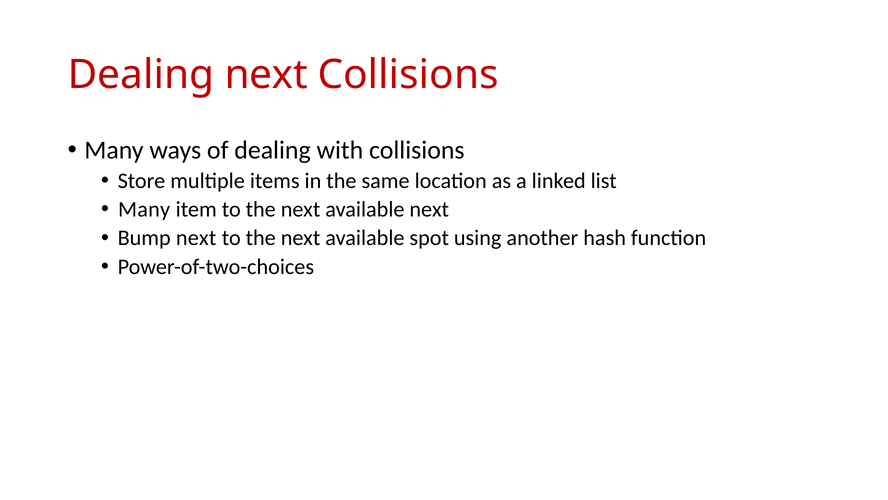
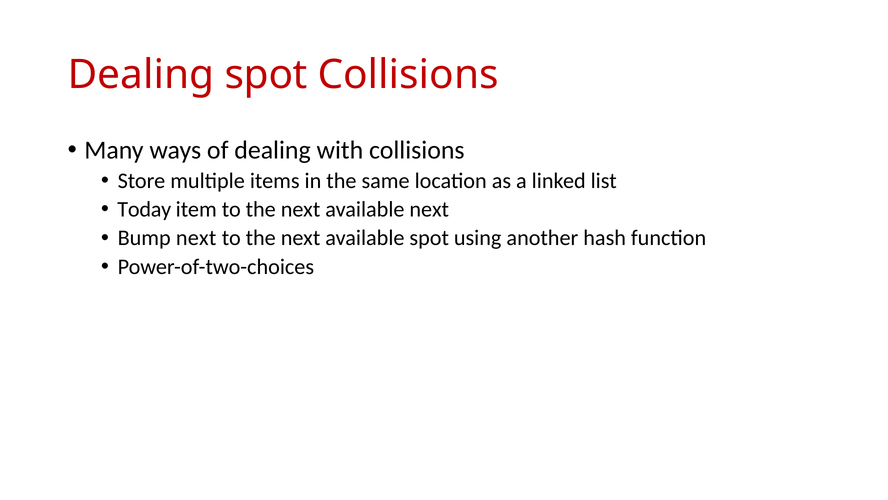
Dealing next: next -> spot
Many at (144, 209): Many -> Today
